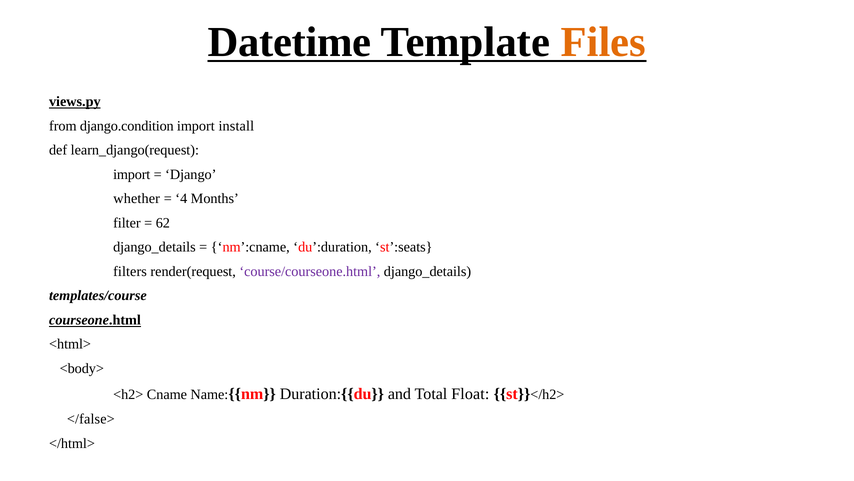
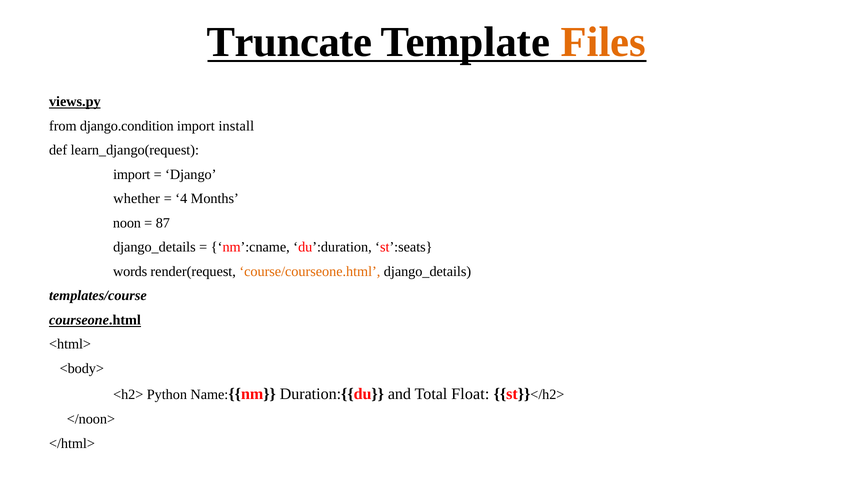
Datetime: Datetime -> Truncate
filter: filter -> noon
62: 62 -> 87
filters: filters -> words
course/courseone.html colour: purple -> orange
Cname: Cname -> Python
</false>: </false> -> </noon>
